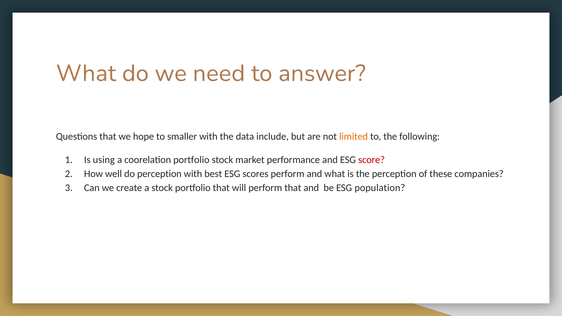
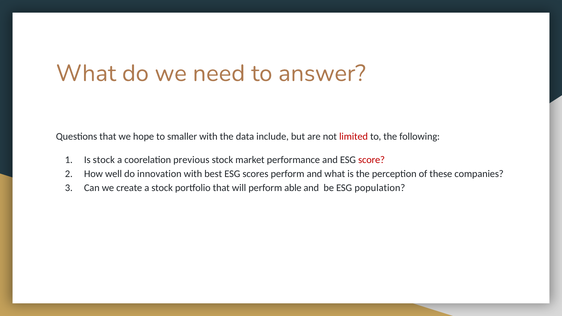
limited colour: orange -> red
Is using: using -> stock
coorelation portfolio: portfolio -> previous
do perception: perception -> innovation
perform that: that -> able
